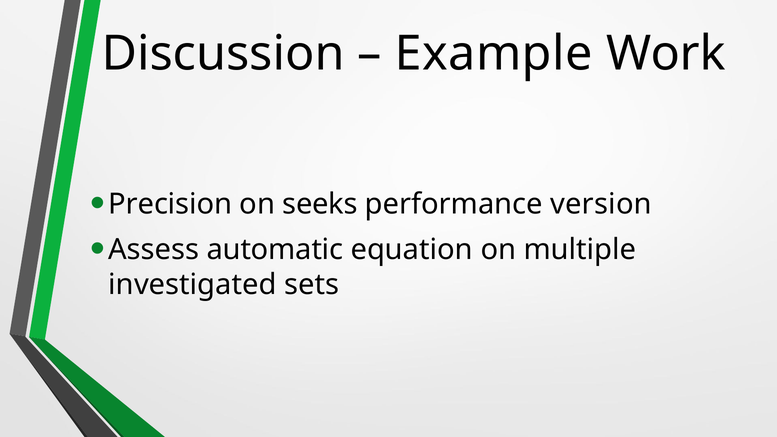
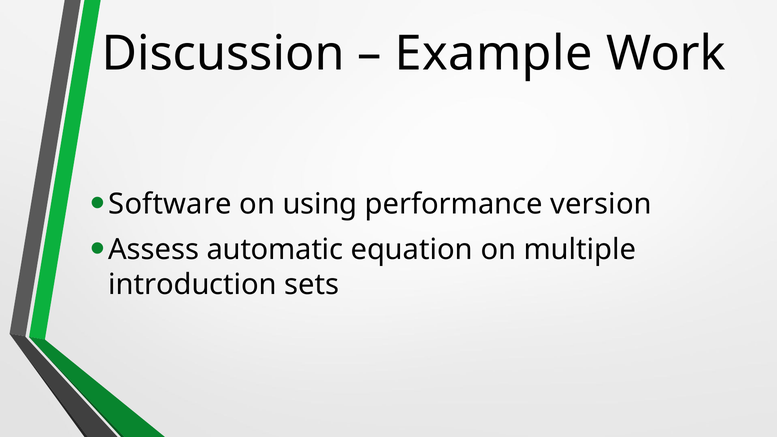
Precision: Precision -> Software
seeks: seeks -> using
investigated: investigated -> introduction
